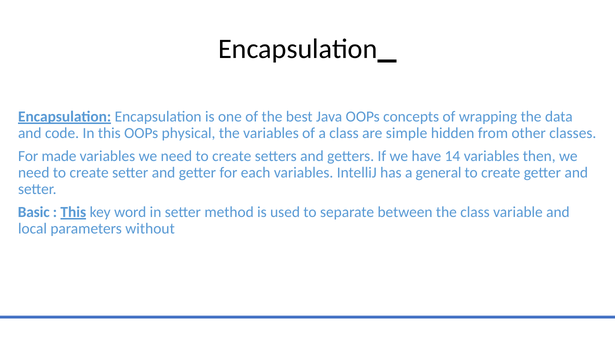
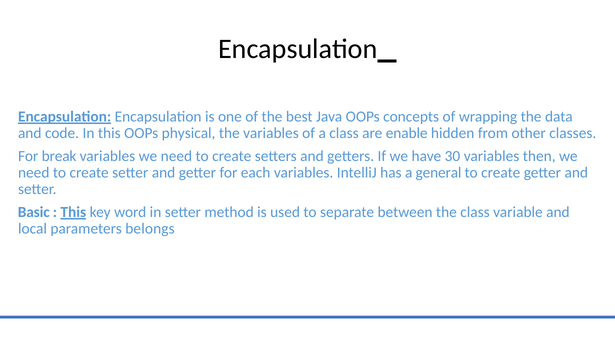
simple: simple -> enable
made: made -> break
14: 14 -> 30
without: without -> belongs
